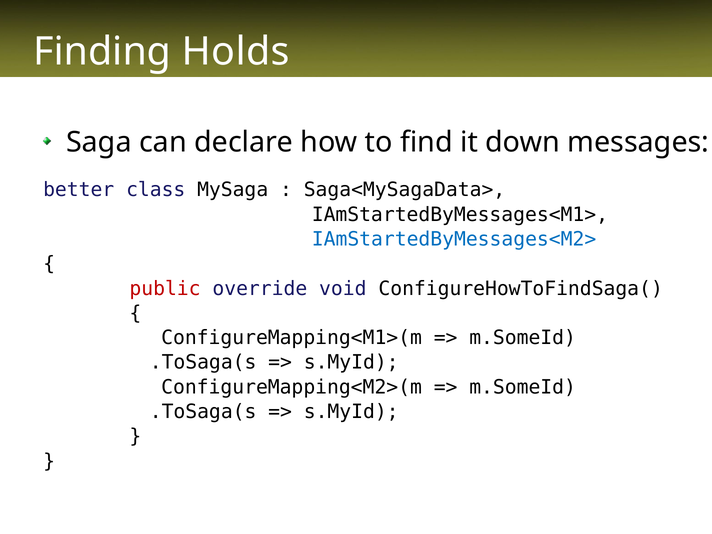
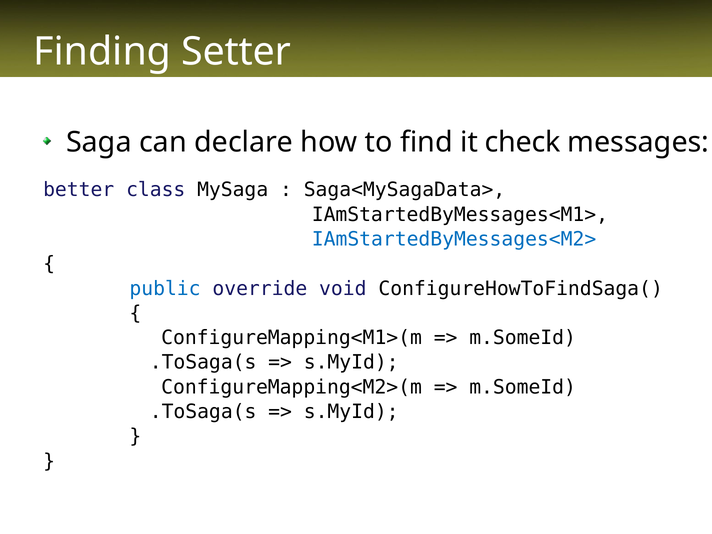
Holds: Holds -> Setter
down: down -> check
public colour: red -> blue
